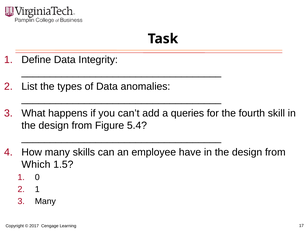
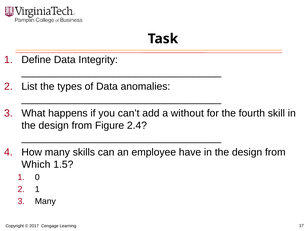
queries: queries -> without
5.4: 5.4 -> 2.4
